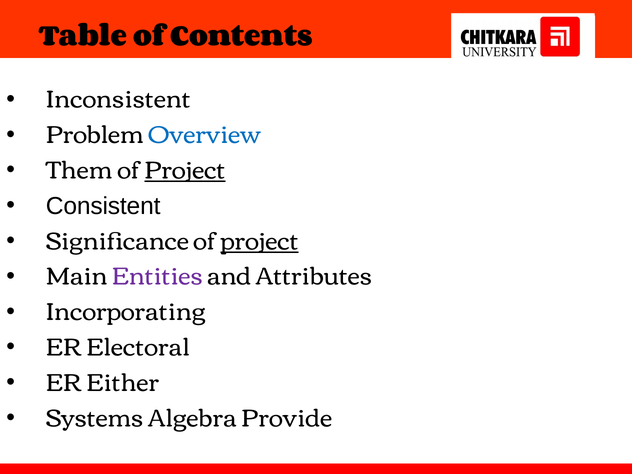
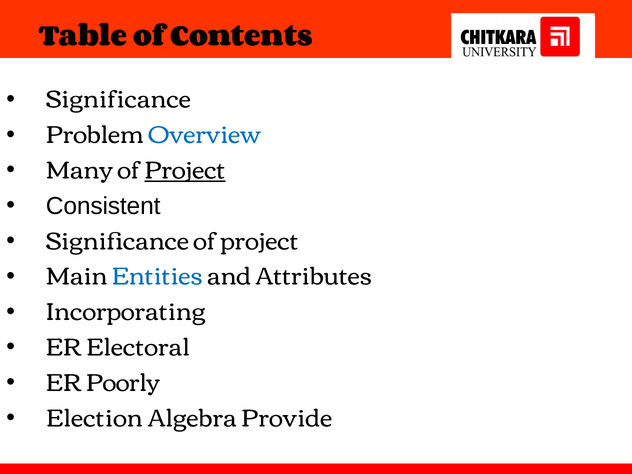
Inconsistent at (118, 100): Inconsistent -> Significance
Them: Them -> Many
project at (260, 241) underline: present -> none
Entities colour: purple -> blue
Either: Either -> Poorly
Systems: Systems -> Election
